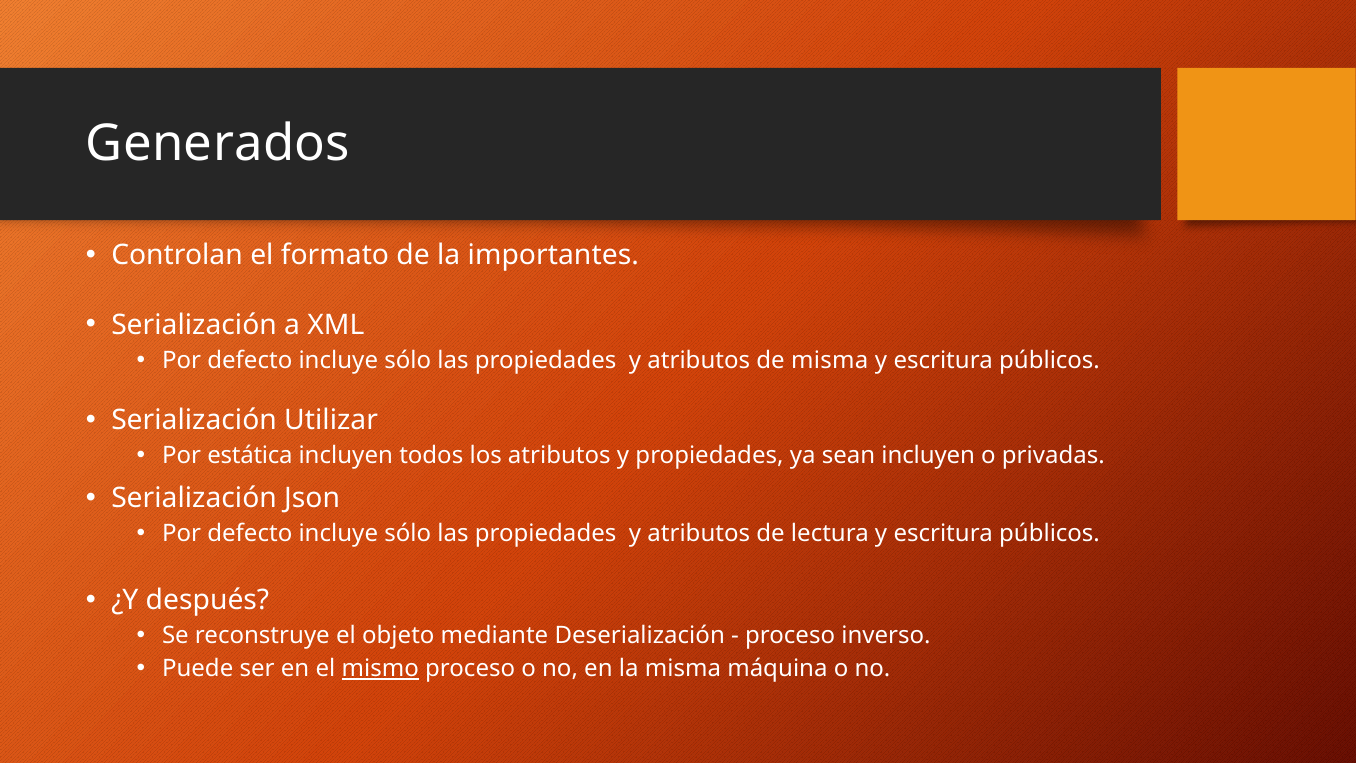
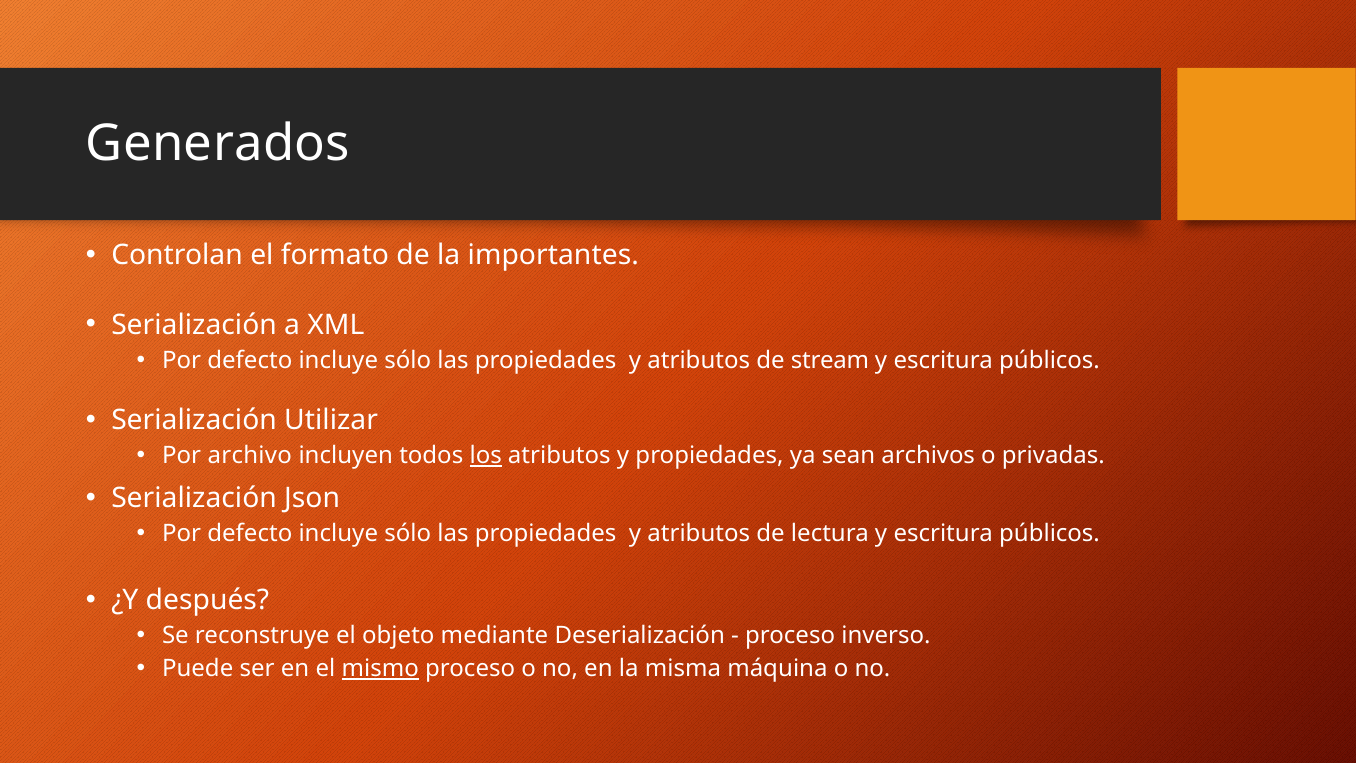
de misma: misma -> stream
estática: estática -> archivo
los underline: none -> present
sean incluyen: incluyen -> archivos
